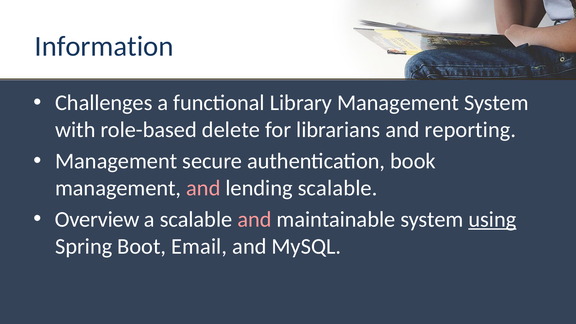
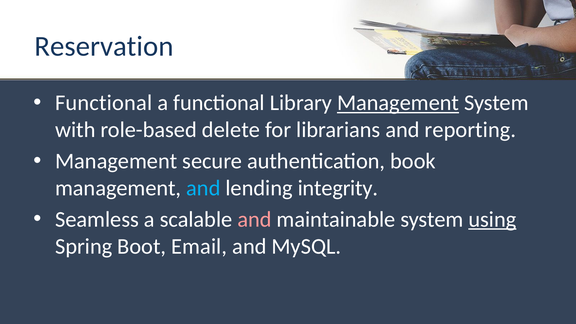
Information: Information -> Reservation
Challenges at (104, 103): Challenges -> Functional
Management at (398, 103) underline: none -> present
and at (203, 188) colour: pink -> light blue
lending scalable: scalable -> integrity
Overview: Overview -> Seamless
